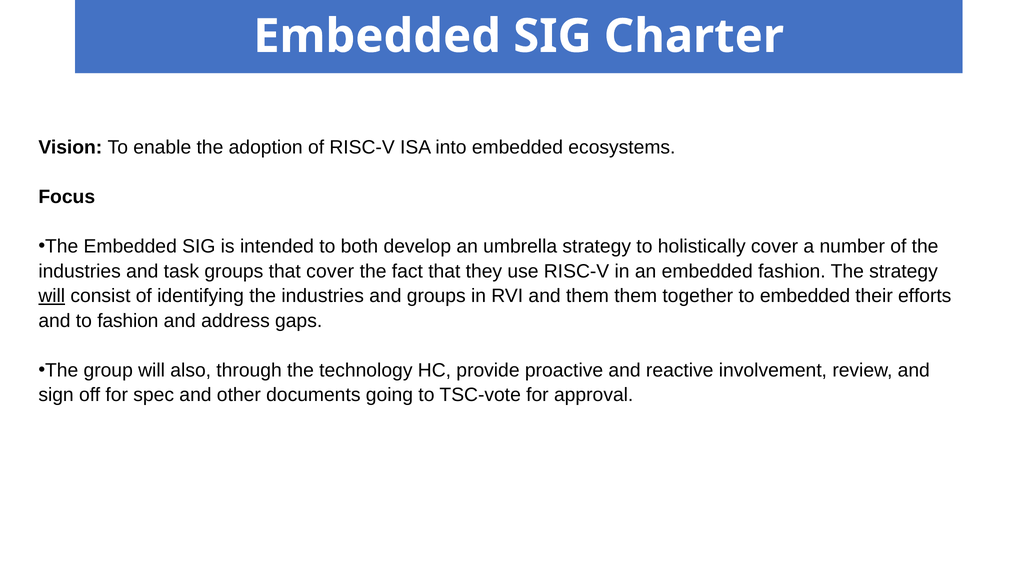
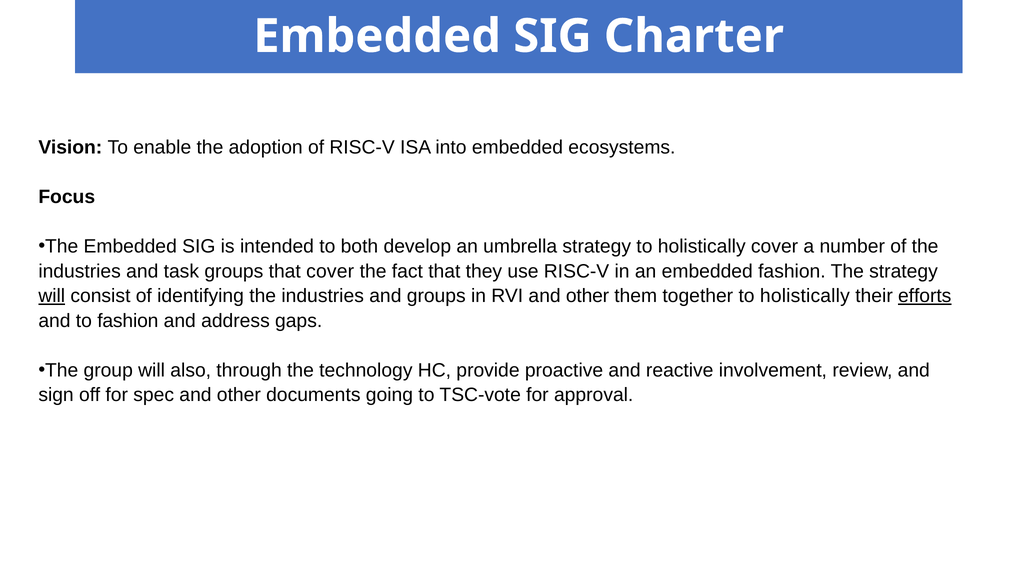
RVI and them: them -> other
together to embedded: embedded -> holistically
efforts underline: none -> present
